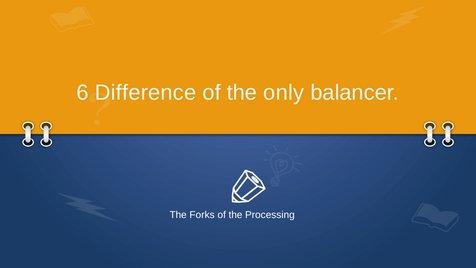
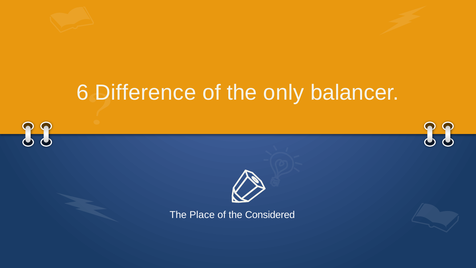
Forks: Forks -> Place
Processing: Processing -> Considered
